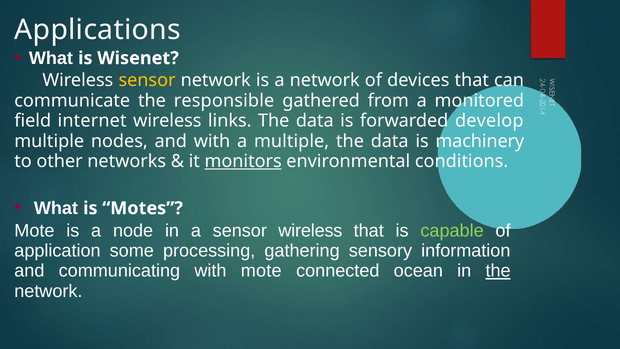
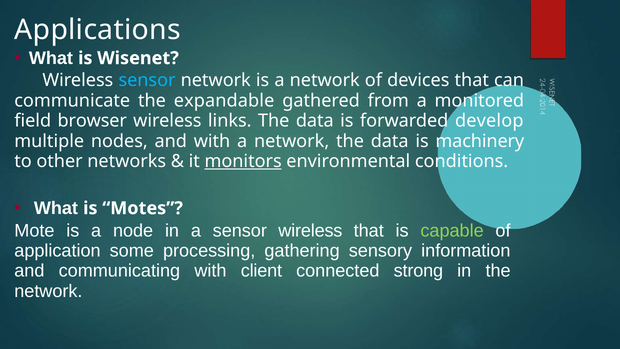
sensor at (147, 80) colour: yellow -> light blue
responsible: responsible -> expandable
internet: internet -> browser
with a multiple: multiple -> network
with mote: mote -> client
ocean: ocean -> strong
the at (498, 271) underline: present -> none
